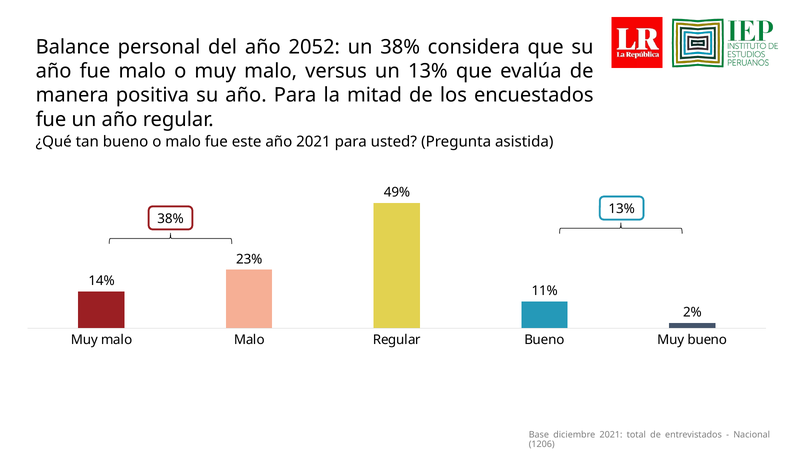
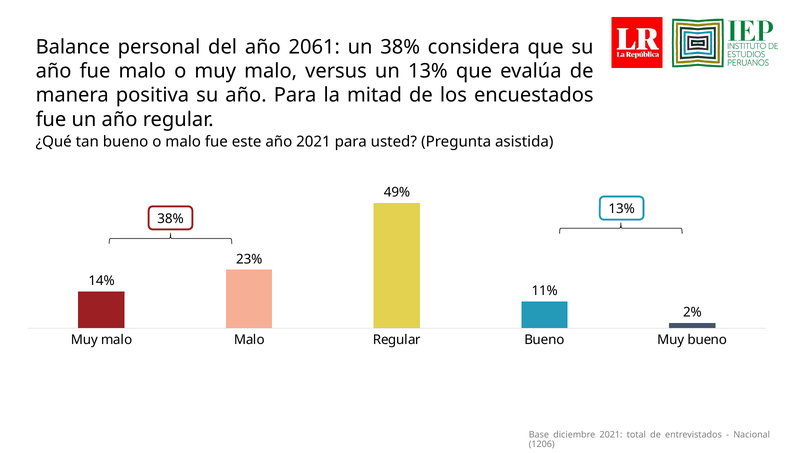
2052: 2052 -> 2061
